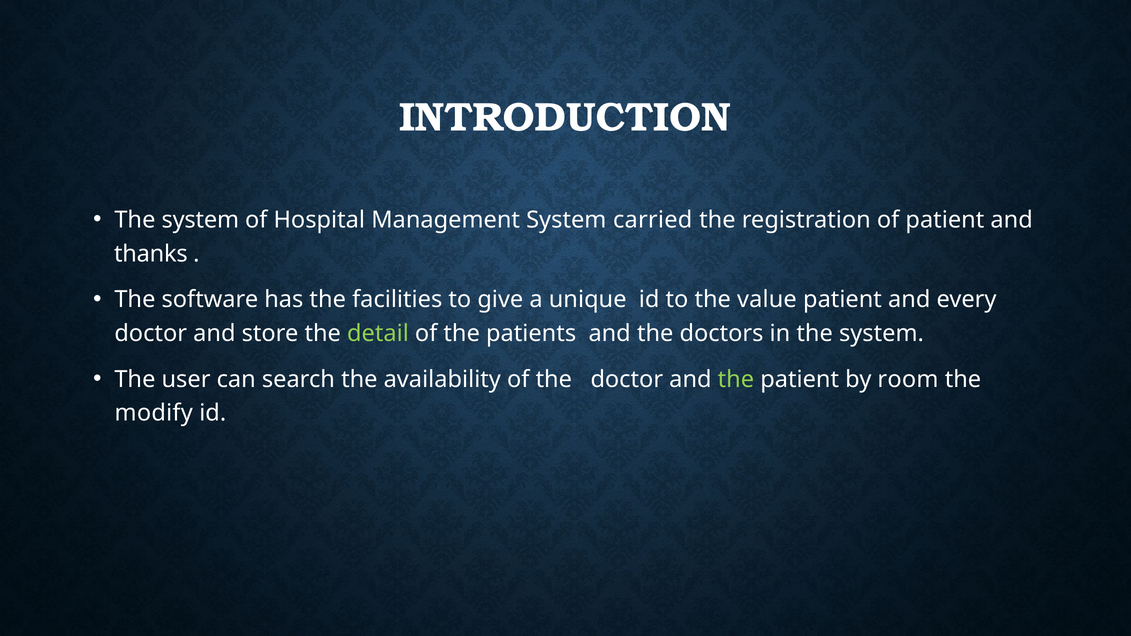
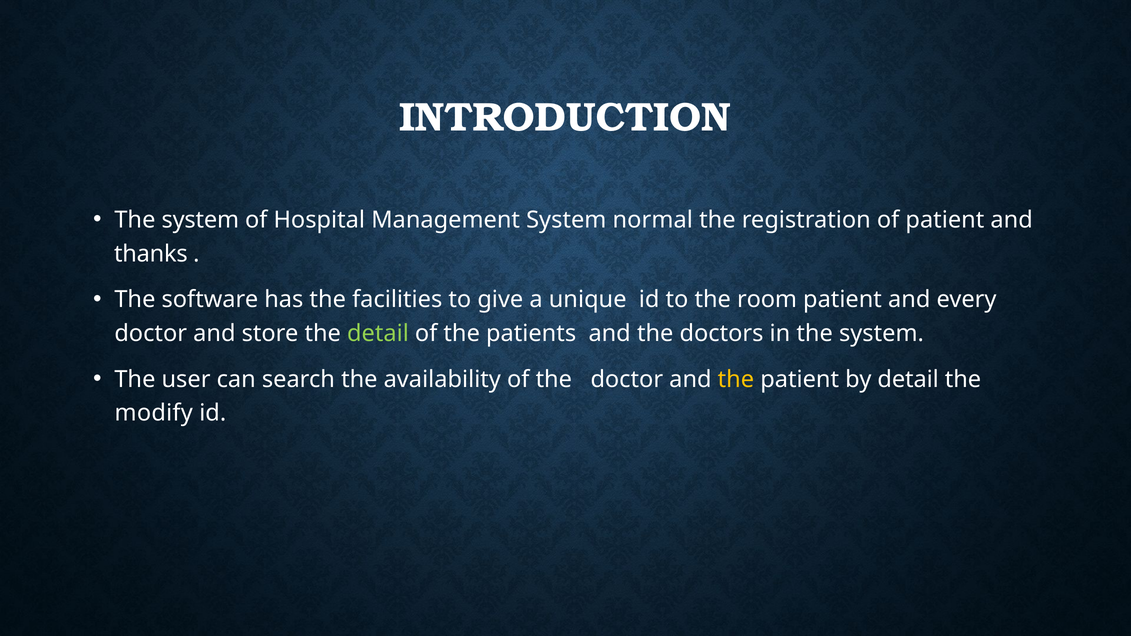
carried: carried -> normal
value: value -> room
the at (736, 379) colour: light green -> yellow
by room: room -> detail
